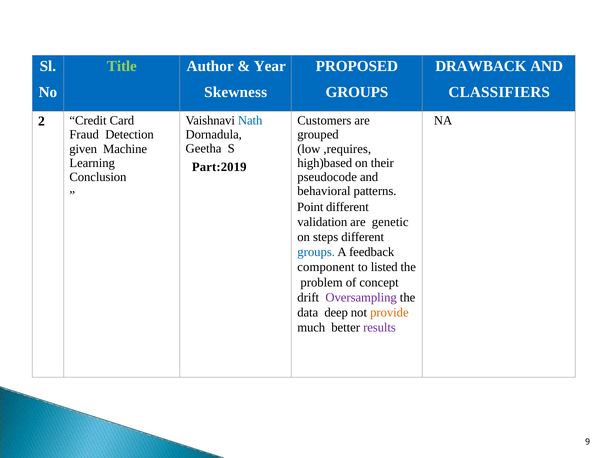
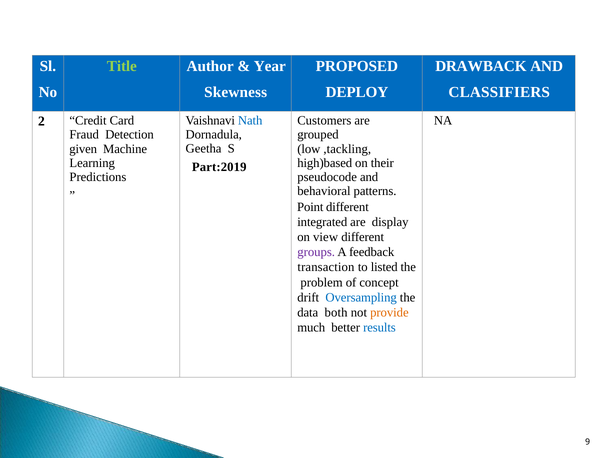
GROUPS at (357, 92): GROUPS -> DEPLOY
,requires: ,requires -> ,tackling
Conclusion: Conclusion -> Predictions
validation: validation -> integrated
genetic: genetic -> display
steps: steps -> view
groups at (316, 252) colour: blue -> purple
component: component -> transaction
Oversampling colour: purple -> blue
deep: deep -> both
results colour: purple -> blue
